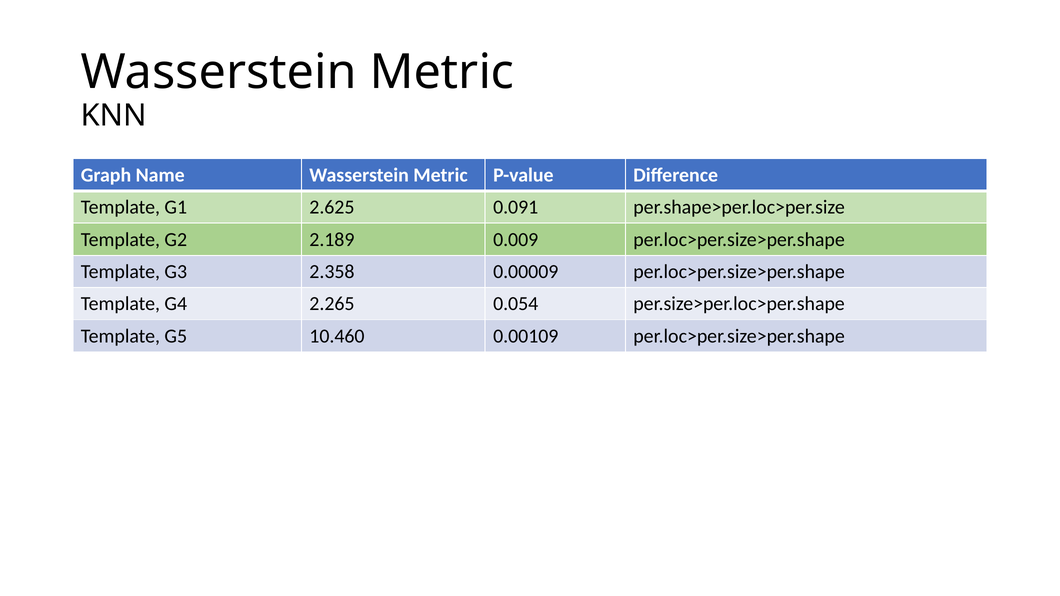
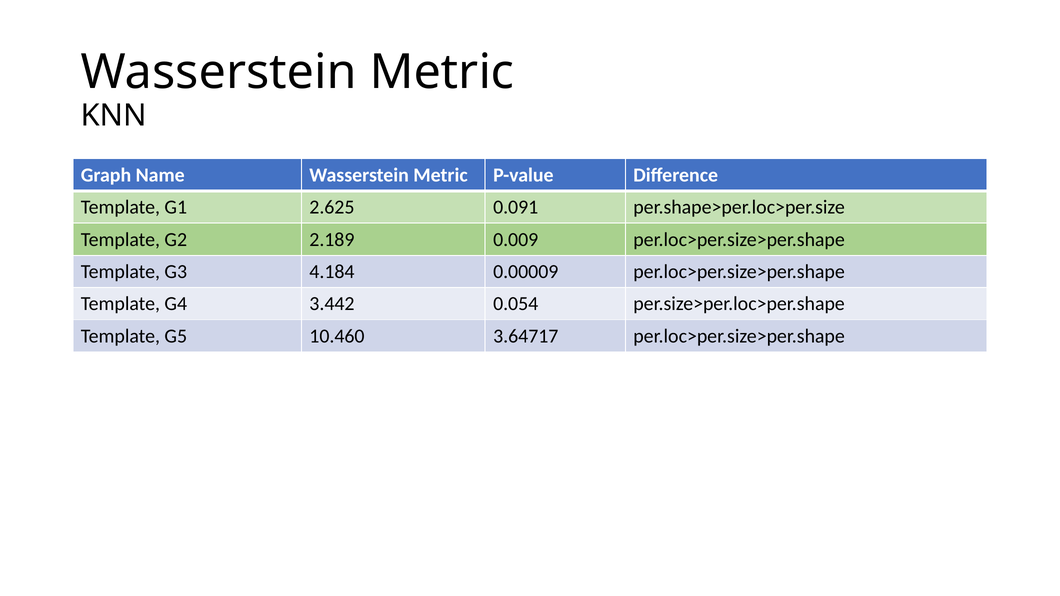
2.358: 2.358 -> 4.184
2.265: 2.265 -> 3.442
0.00109: 0.00109 -> 3.64717
